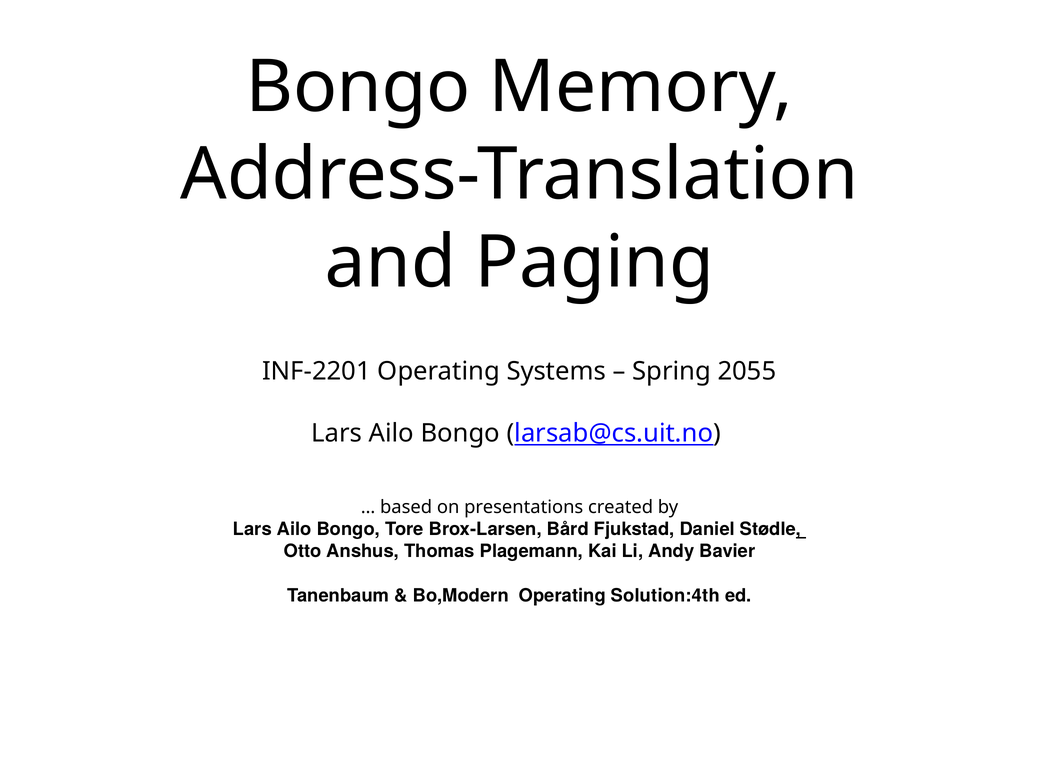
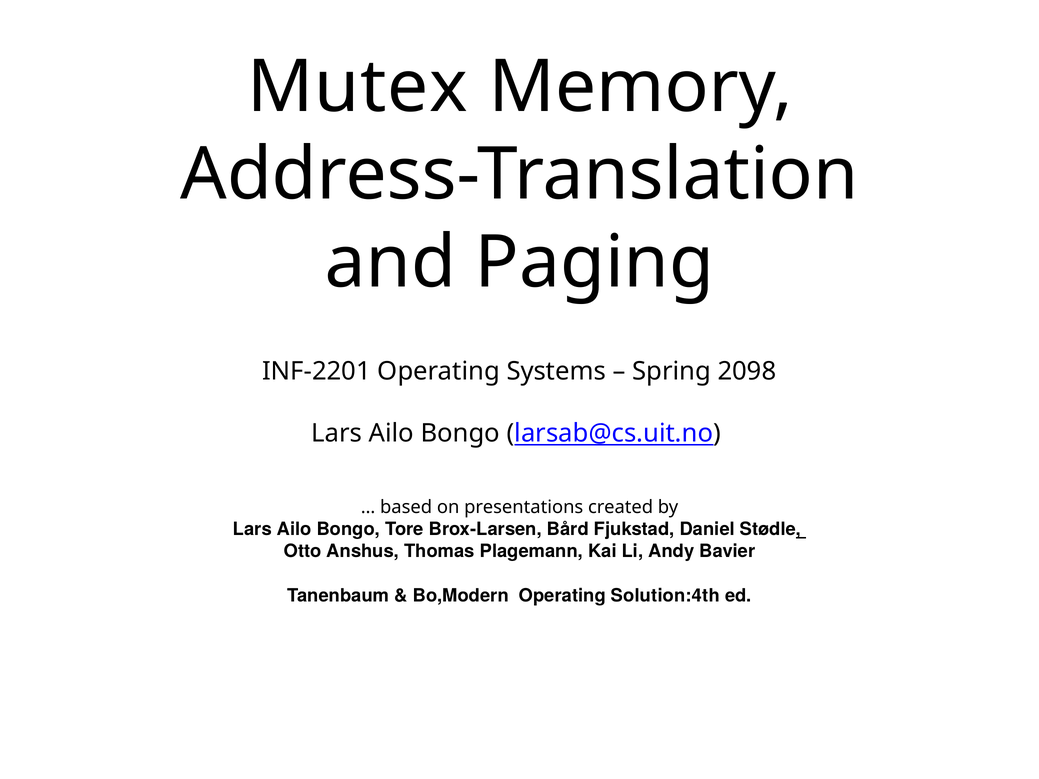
Bongo at (358, 87): Bongo -> Mutex
2055: 2055 -> 2098
